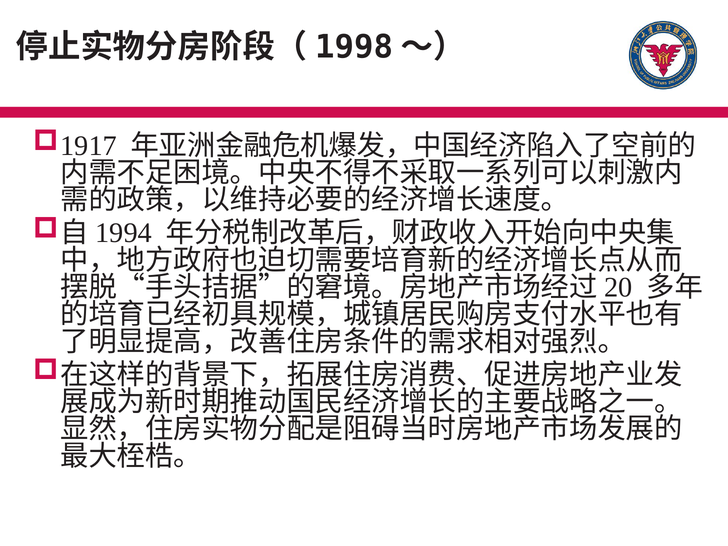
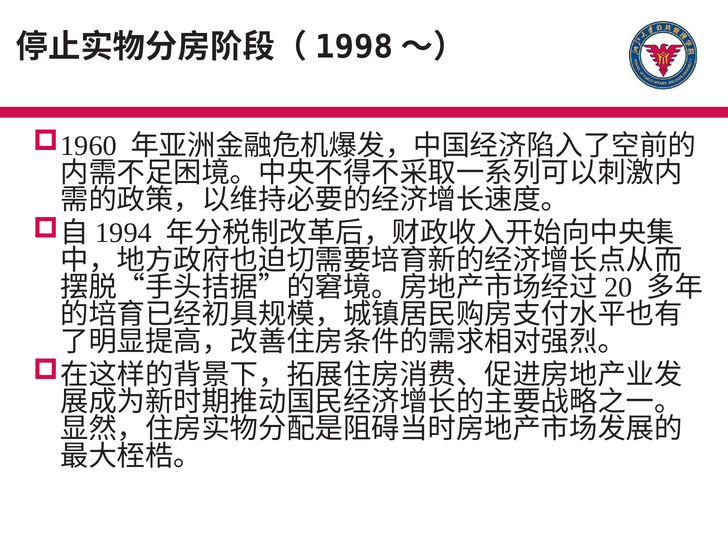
1917: 1917 -> 1960
